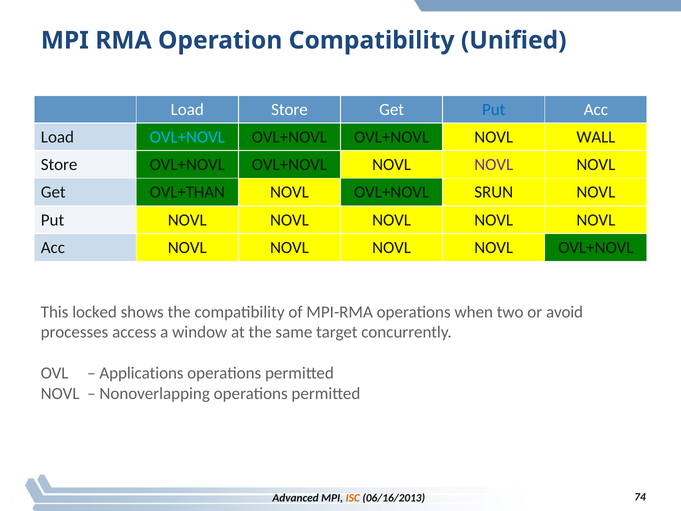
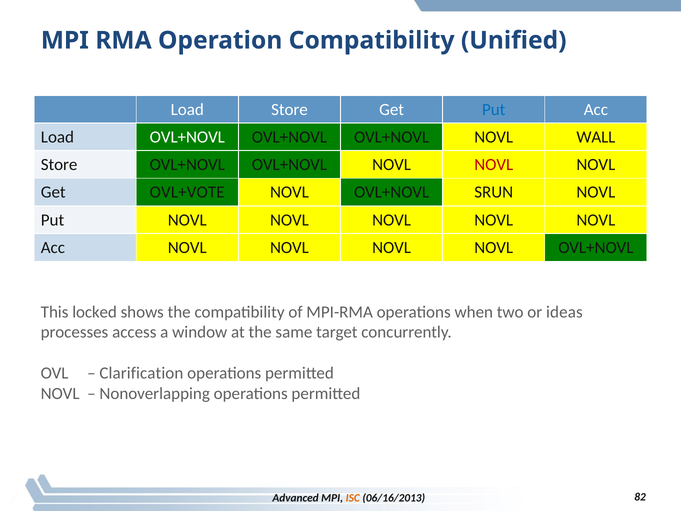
OVL+NOVL at (187, 137) colour: light blue -> white
NOVL at (494, 165) colour: purple -> red
OVL+THAN: OVL+THAN -> OVL+VOTE
avoid: avoid -> ideas
Applications: Applications -> Clarification
74: 74 -> 82
